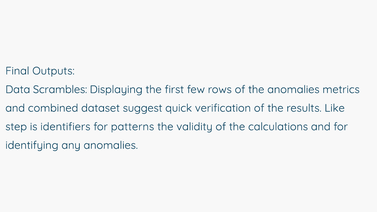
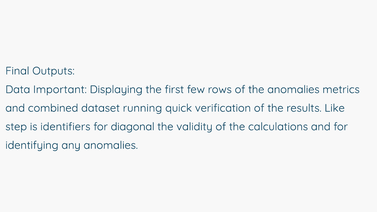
Scrambles: Scrambles -> Important
suggest: suggest -> running
patterns: patterns -> diagonal
